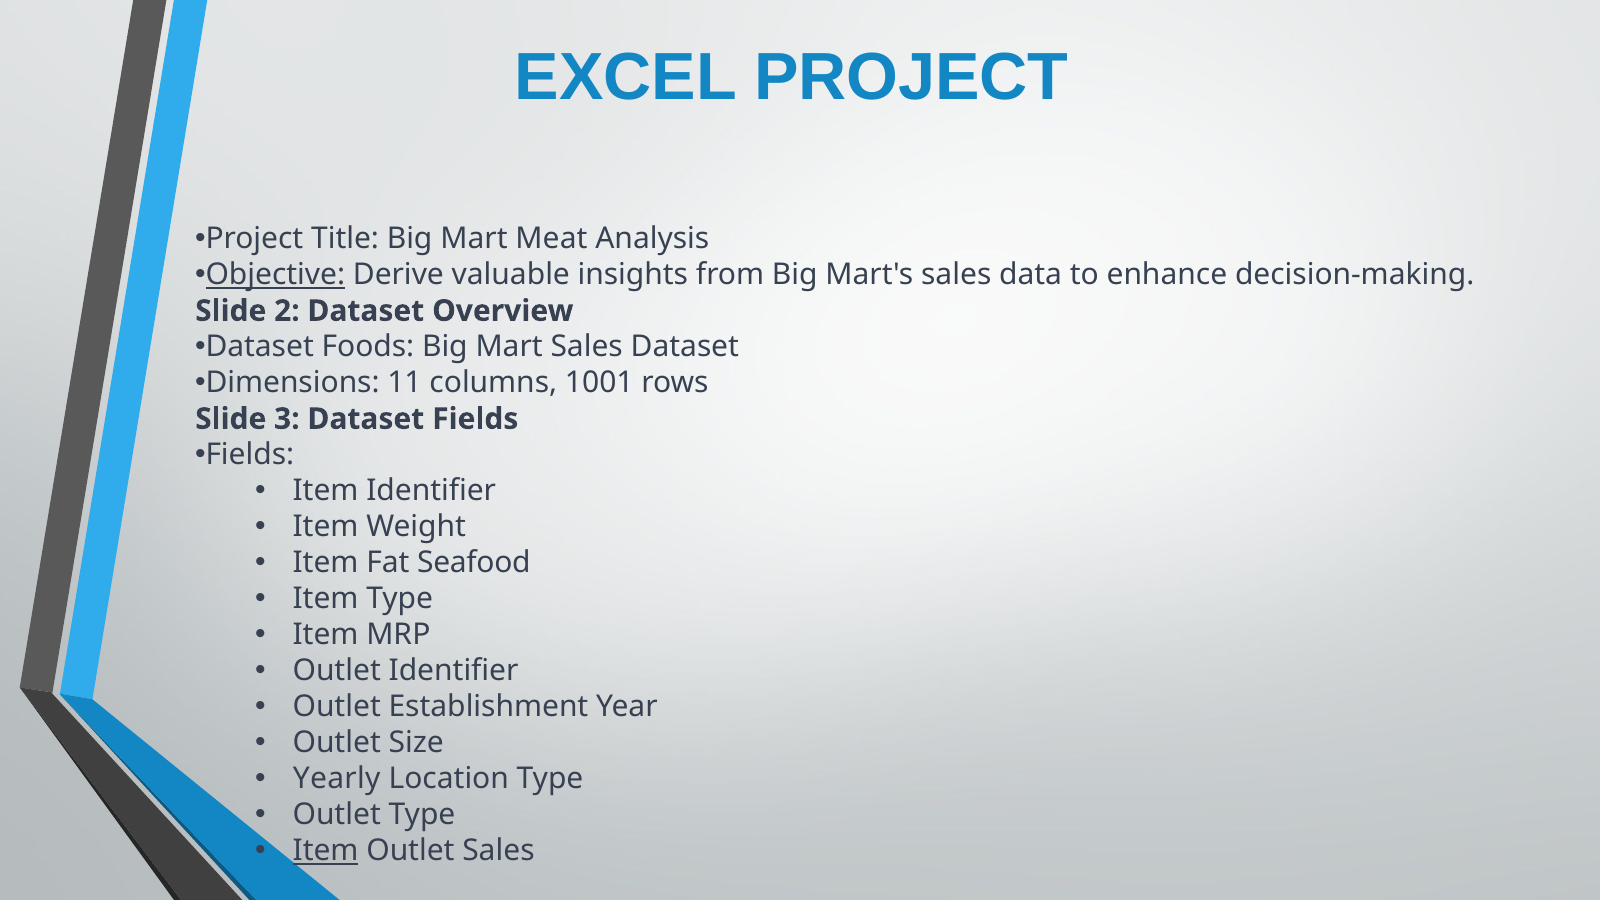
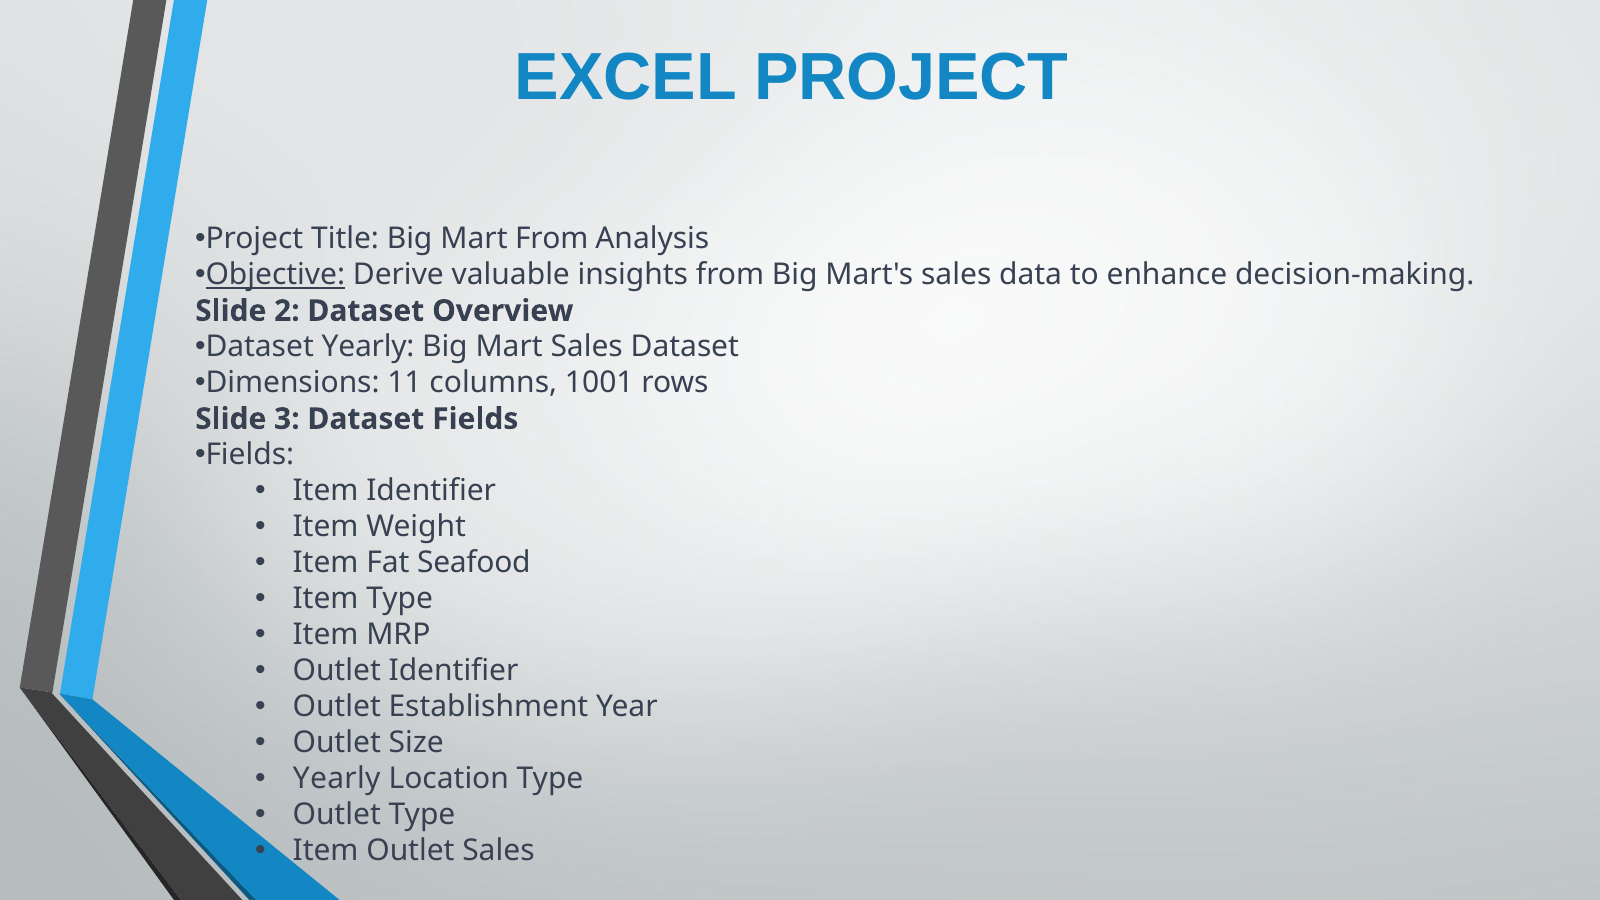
Mart Meat: Meat -> From
Dataset Foods: Foods -> Yearly
Item at (326, 851) underline: present -> none
